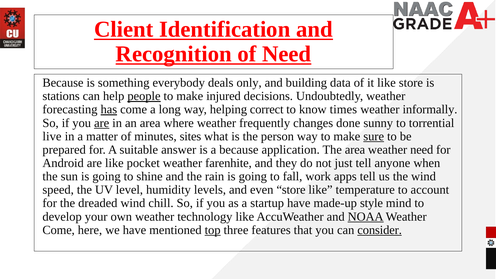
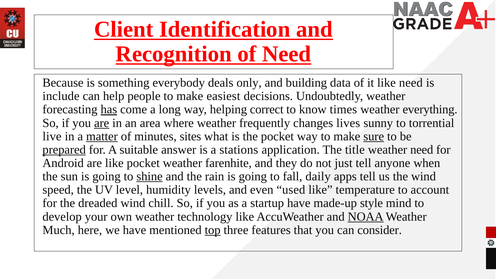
like store: store -> need
stations: stations -> include
people underline: present -> none
injured: injured -> easiest
informally: informally -> everything
done: done -> lives
matter underline: none -> present
the person: person -> pocket
prepared underline: none -> present
a because: because -> stations
The area: area -> title
shine underline: none -> present
work: work -> daily
even store: store -> used
Come at (59, 230): Come -> Much
consider underline: present -> none
